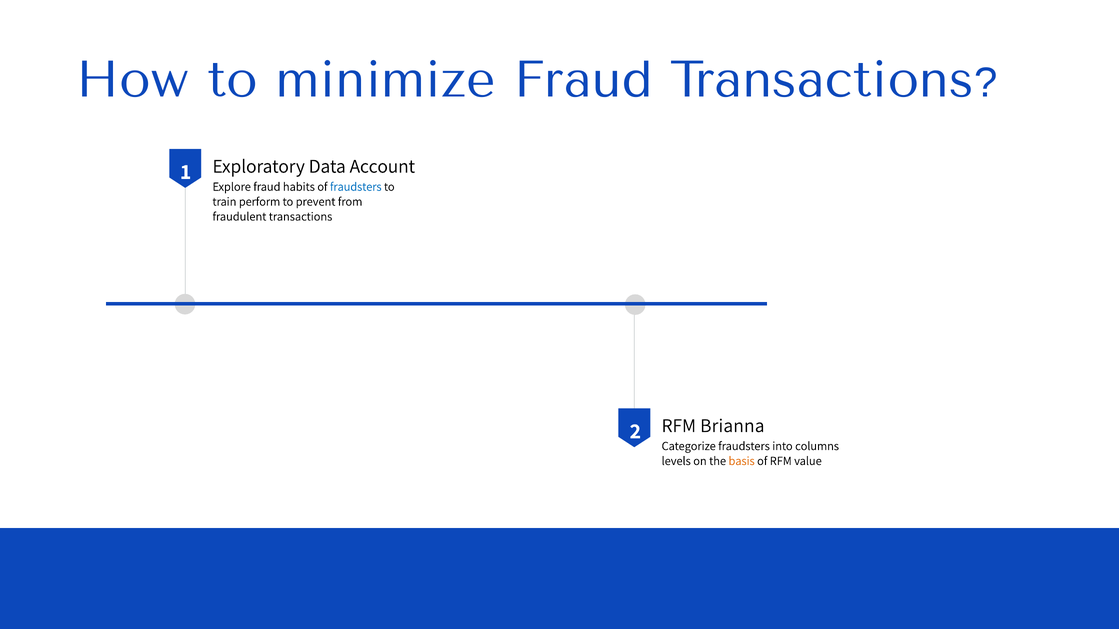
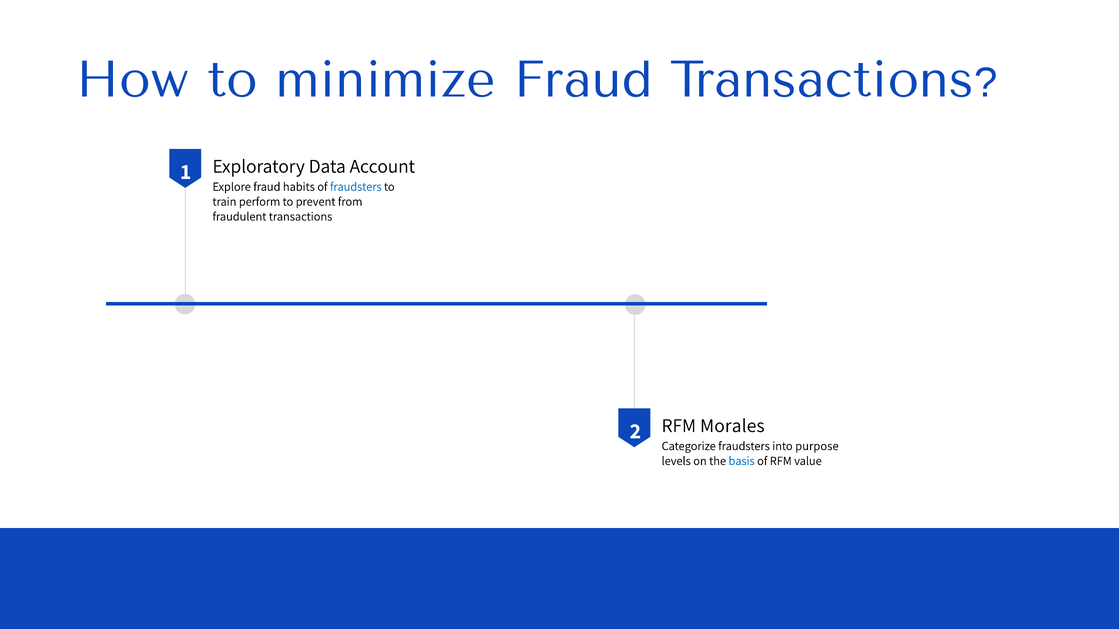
Brianna: Brianna -> Morales
columns: columns -> purpose
basis colour: orange -> blue
